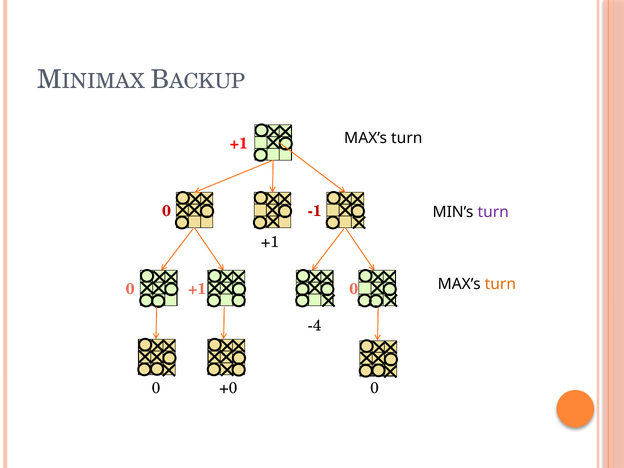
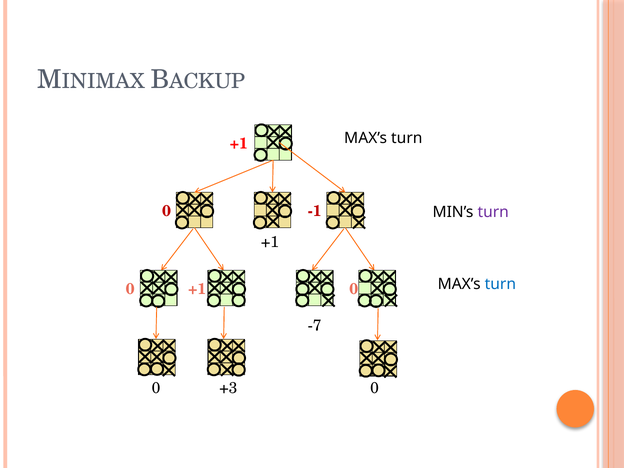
turn at (500, 284) colour: orange -> blue
-4: -4 -> -7
+0: +0 -> +3
